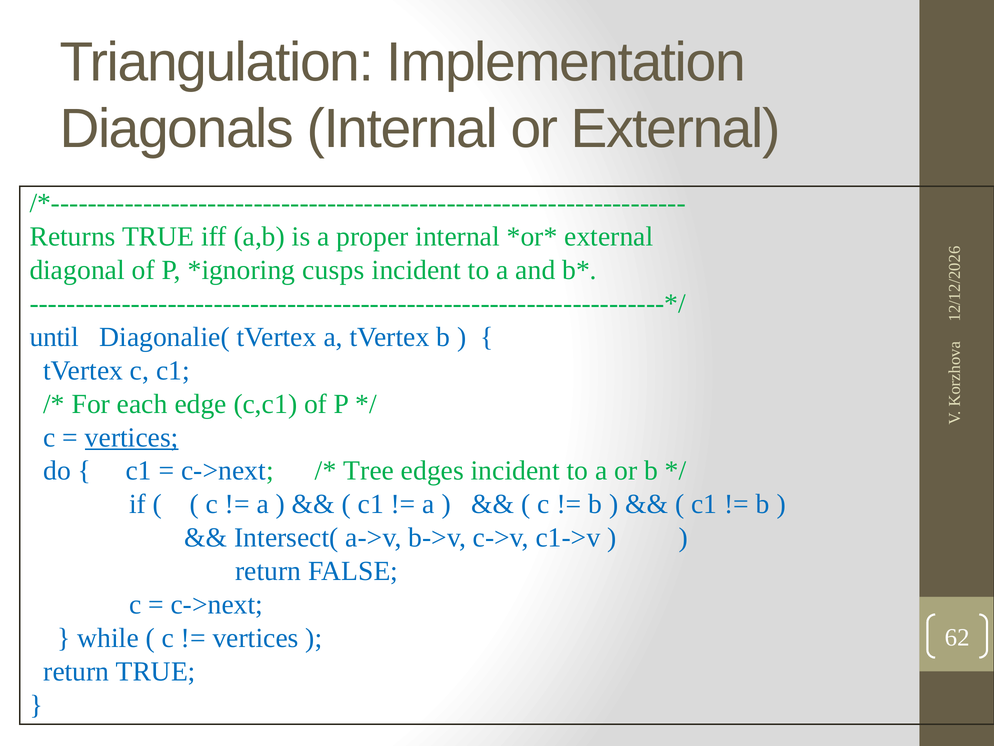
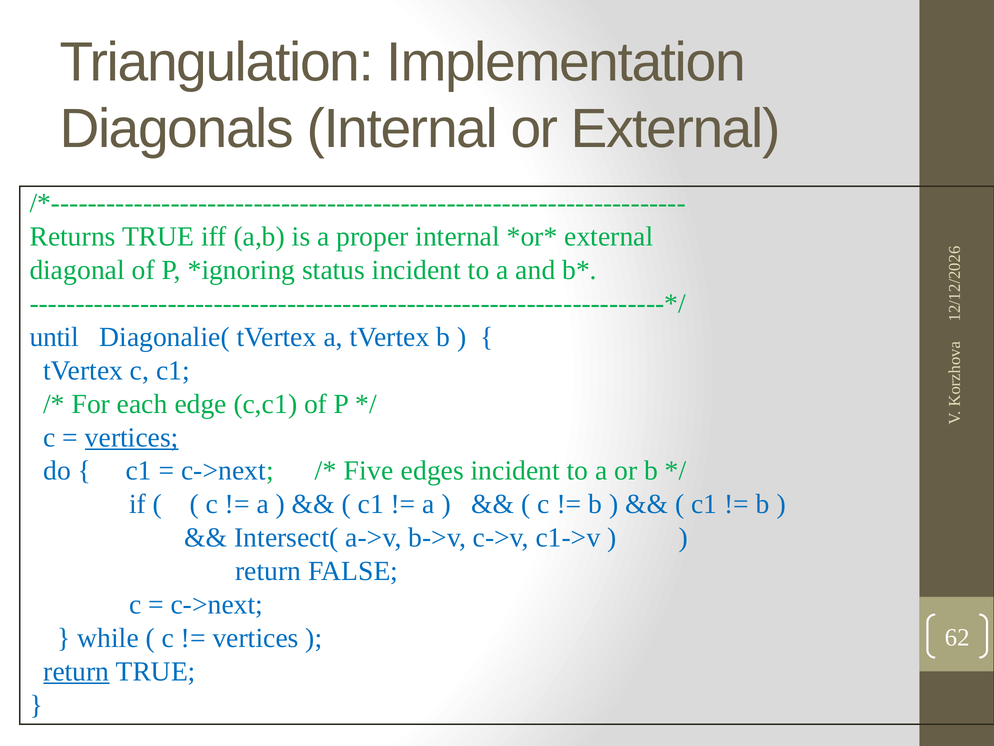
cusps: cusps -> status
Tree: Tree -> Five
return at (76, 671) underline: none -> present
